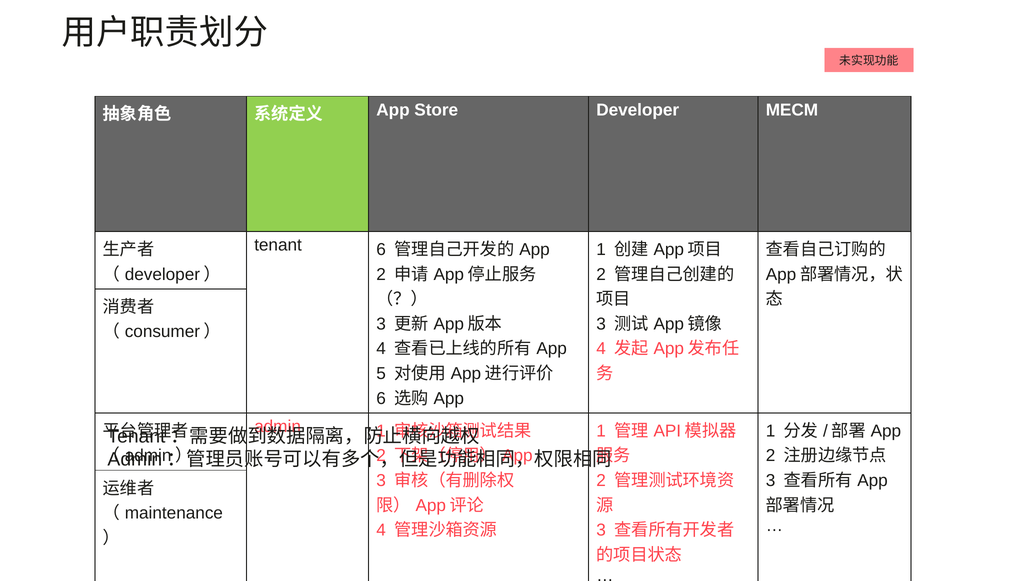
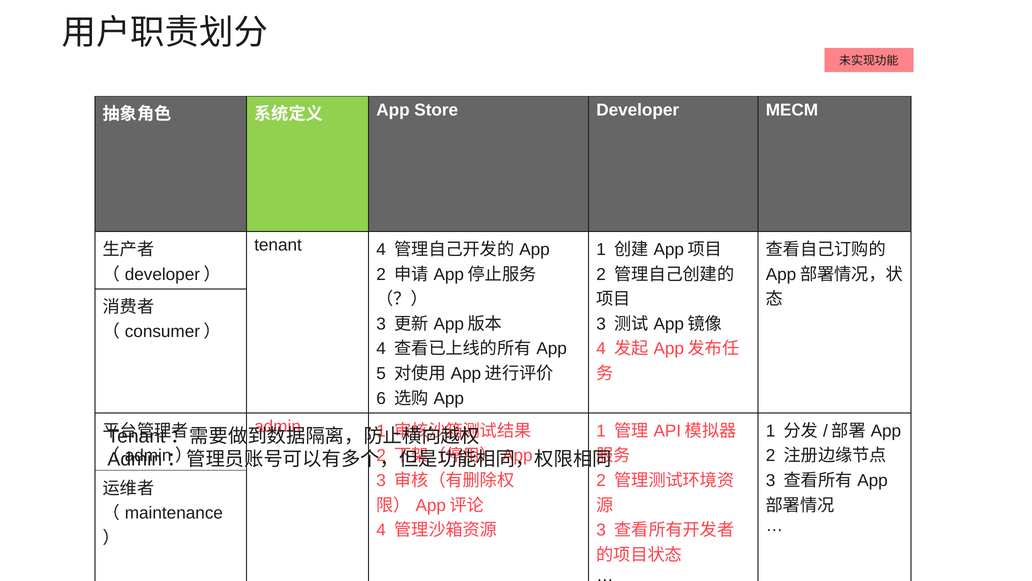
tenant 6: 6 -> 4
